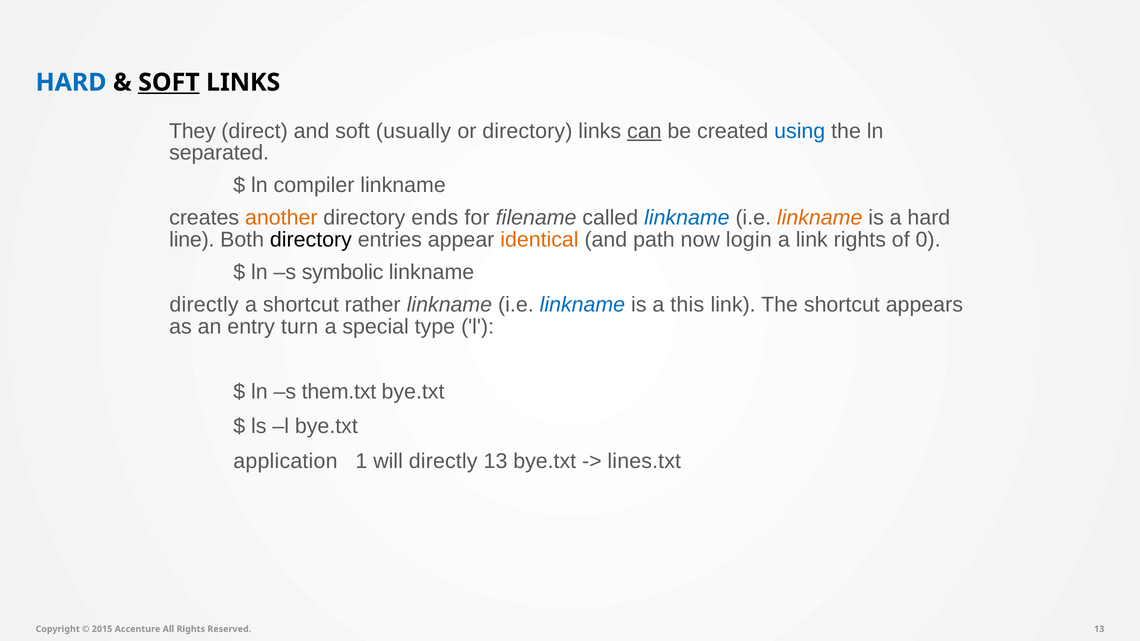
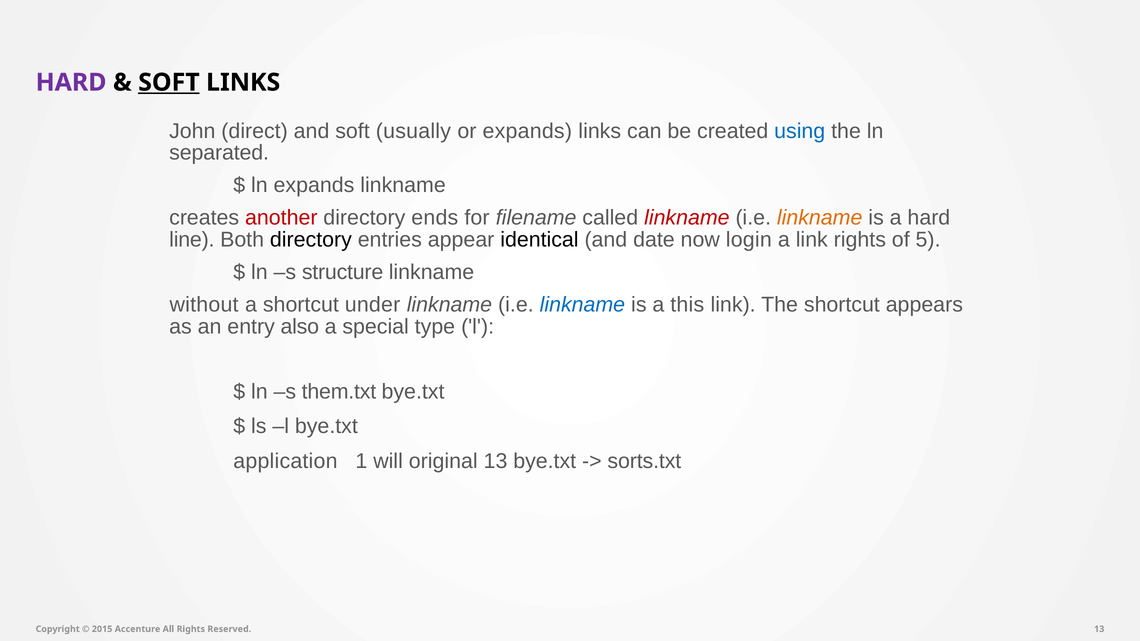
HARD at (71, 82) colour: blue -> purple
They: They -> John
or directory: directory -> expands
can underline: present -> none
ln compiler: compiler -> expands
another colour: orange -> red
linkname at (687, 218) colour: blue -> red
identical colour: orange -> black
path: path -> date
0: 0 -> 5
symbolic: symbolic -> structure
directly at (204, 305): directly -> without
rather: rather -> under
turn: turn -> also
will directly: directly -> original
lines.txt: lines.txt -> sorts.txt
